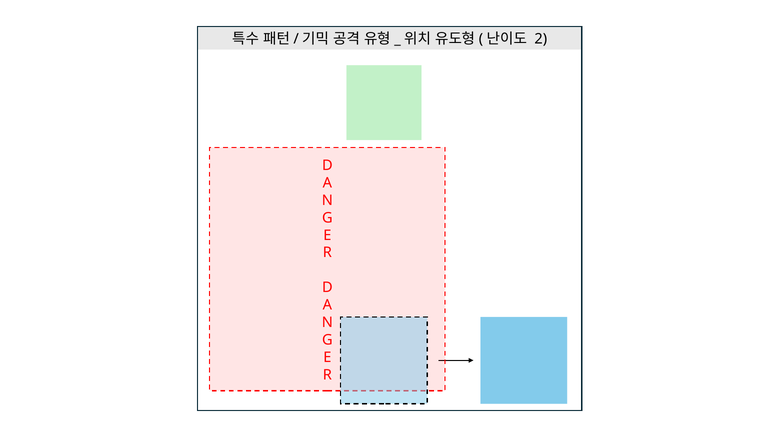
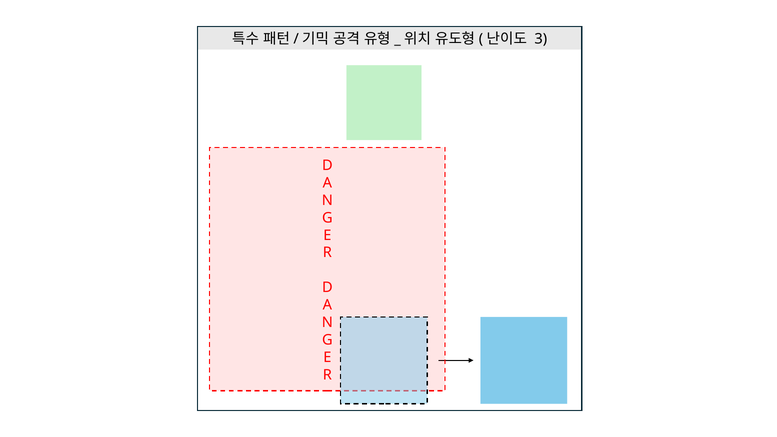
2: 2 -> 3
